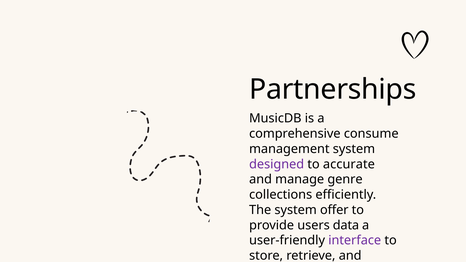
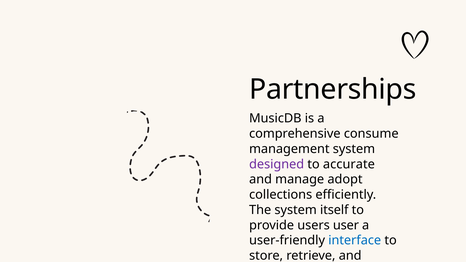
genre: genre -> adopt
offer: offer -> itself
users data: data -> user
interface colour: purple -> blue
